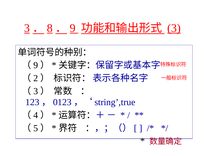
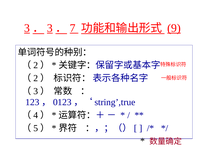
8 at (50, 28): 8 -> 3
9 at (73, 28): 9 -> 7
3 at (174, 28): 3 -> 9
9 at (36, 65): 9 -> 2
